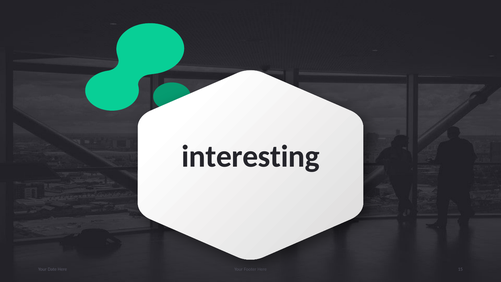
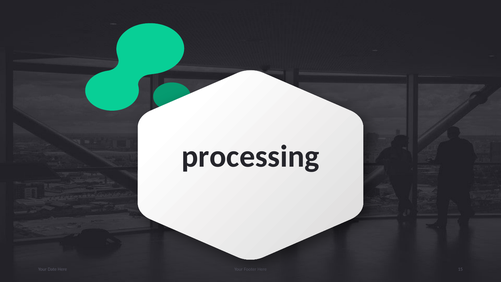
interesting: interesting -> processing
